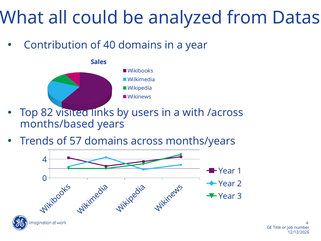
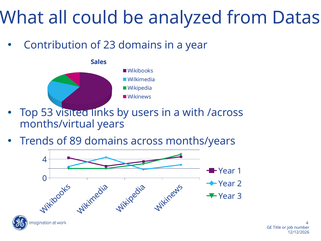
40: 40 -> 23
82: 82 -> 53
months/based: months/based -> months/virtual
57: 57 -> 89
